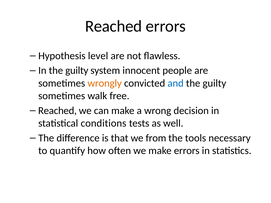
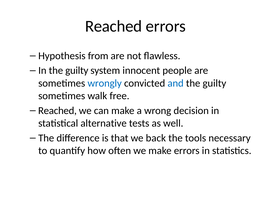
level: level -> from
wrongly colour: orange -> blue
conditions: conditions -> alternative
from: from -> back
